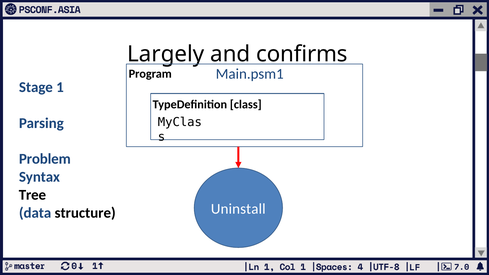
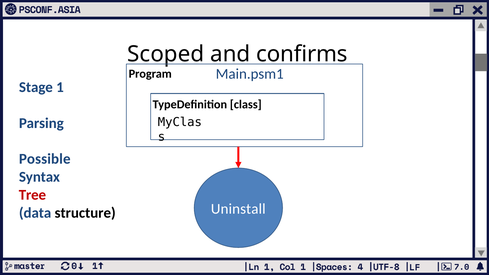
Largely: Largely -> Scoped
Problem: Problem -> Possible
Tree colour: black -> red
